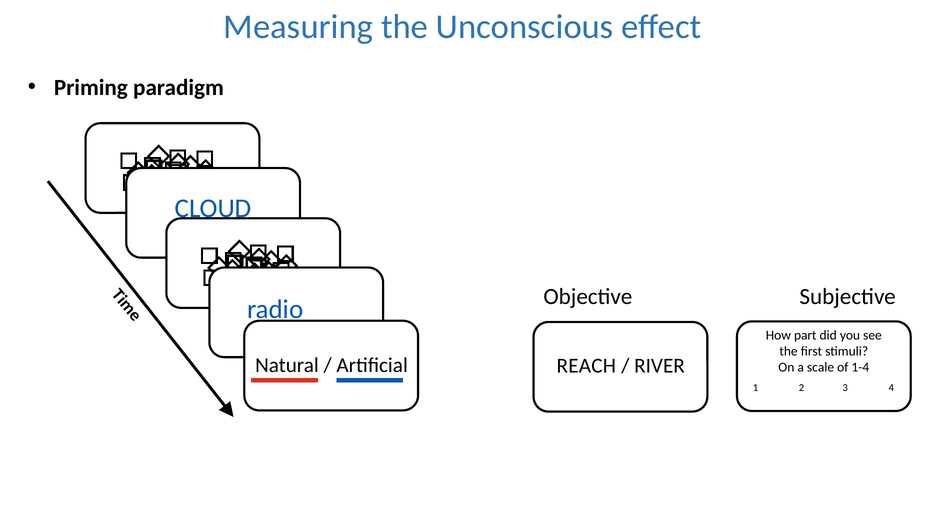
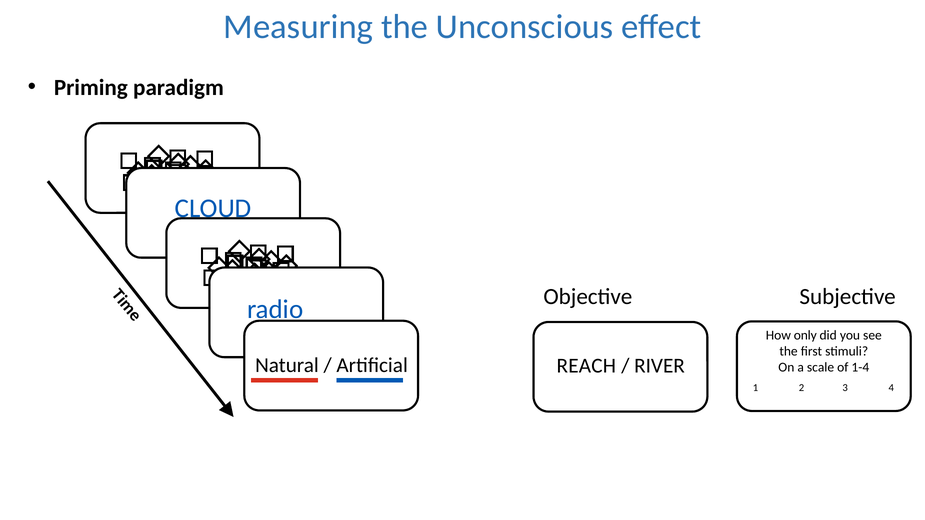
part: part -> only
